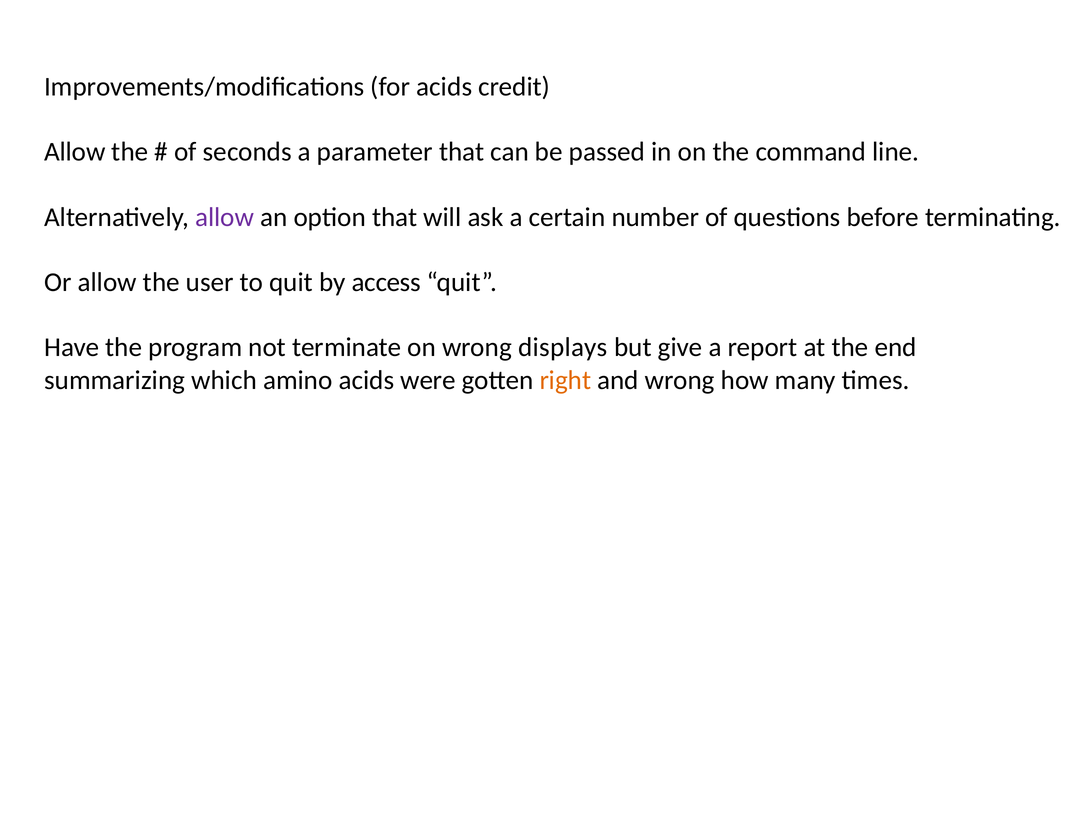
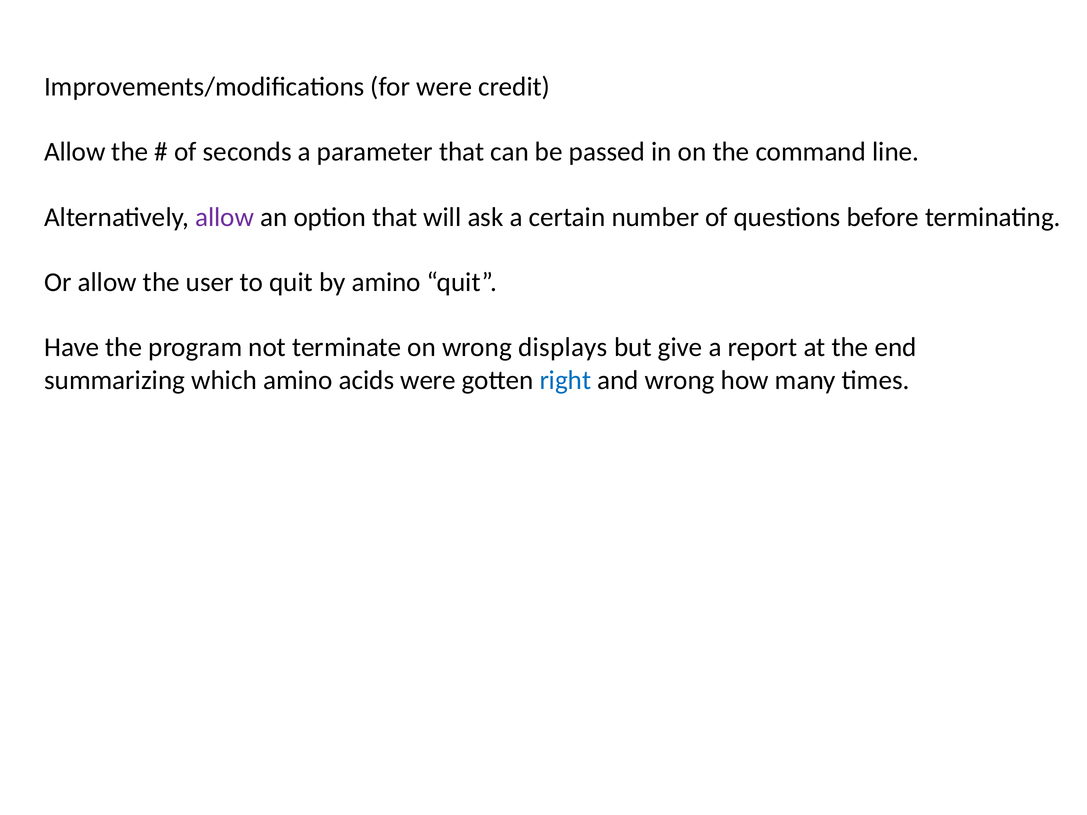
for acids: acids -> were
by access: access -> amino
right colour: orange -> blue
